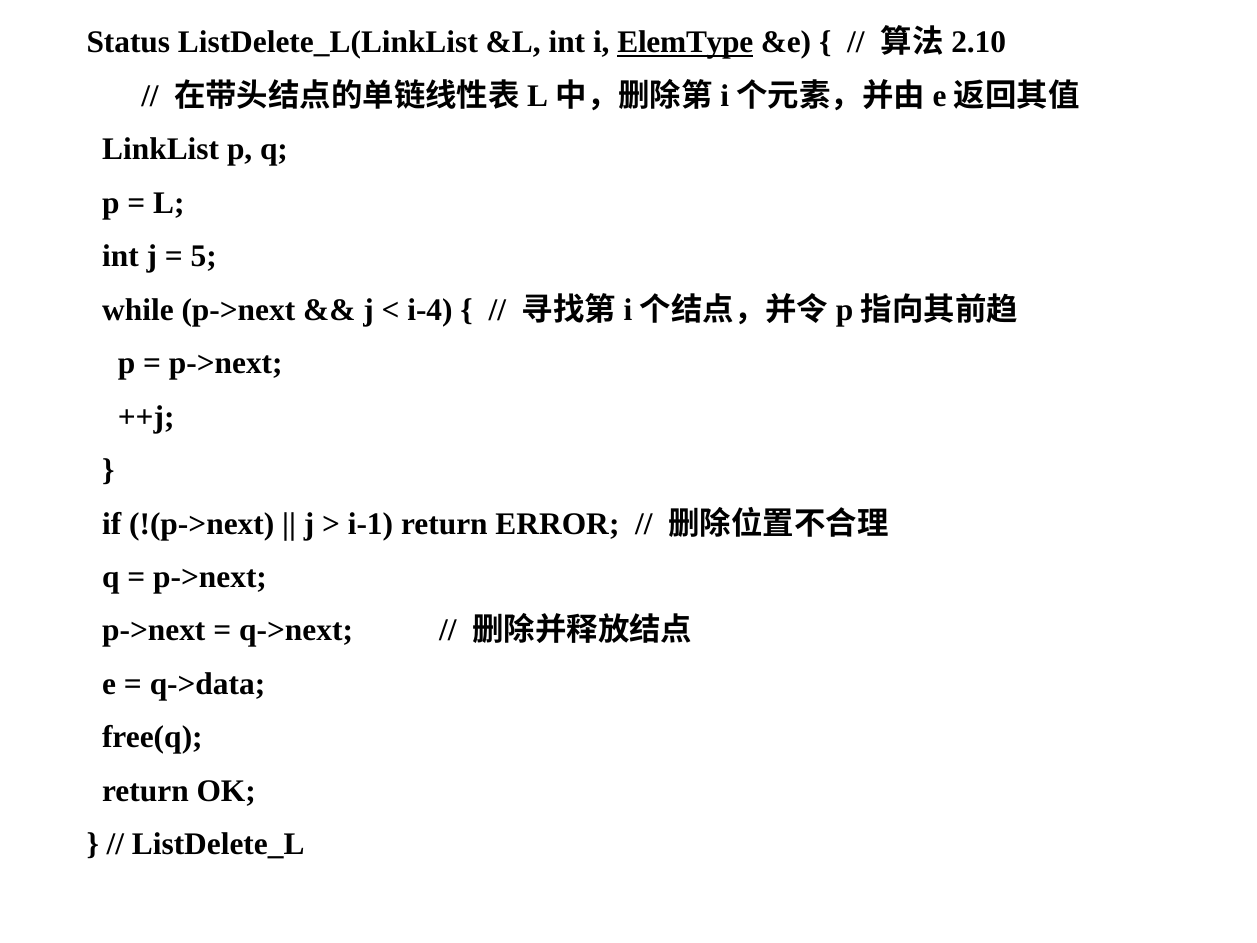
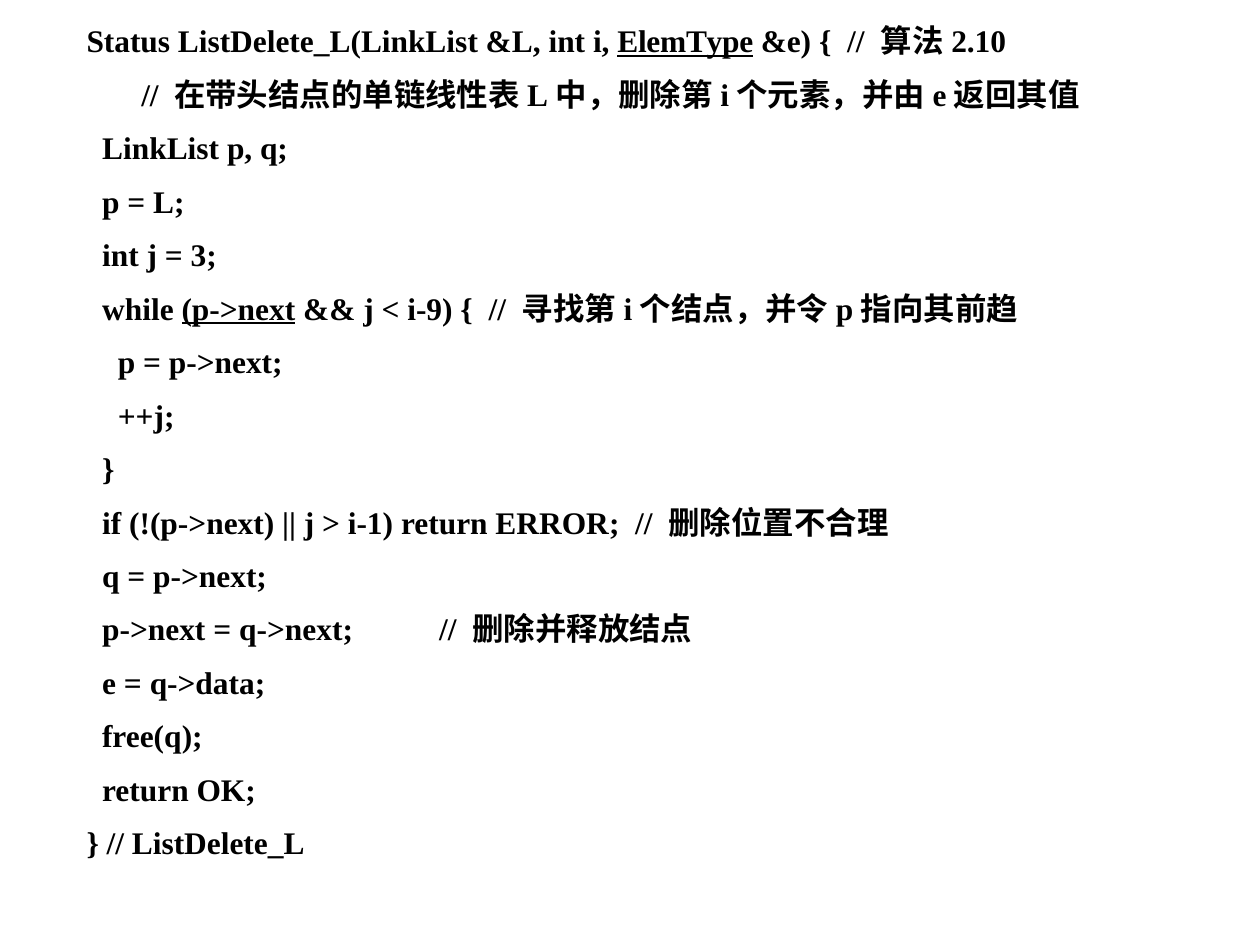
5: 5 -> 3
p->next at (238, 310) underline: none -> present
i-4: i-4 -> i-9
